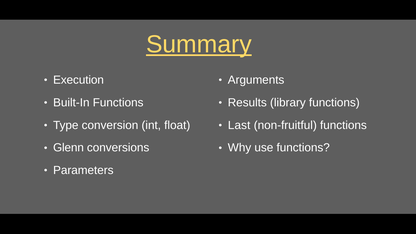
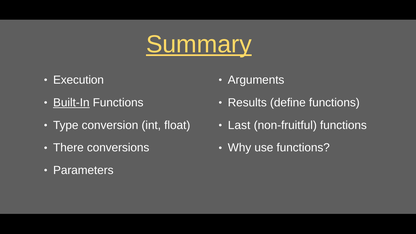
Built-In underline: none -> present
library: library -> define
Glenn: Glenn -> There
